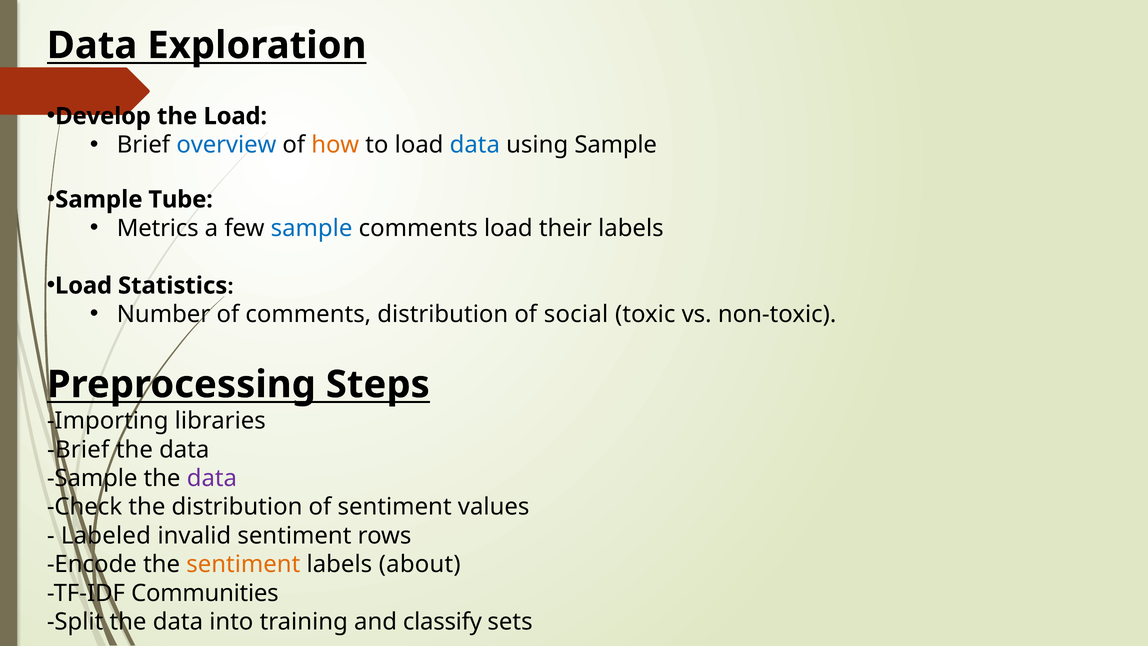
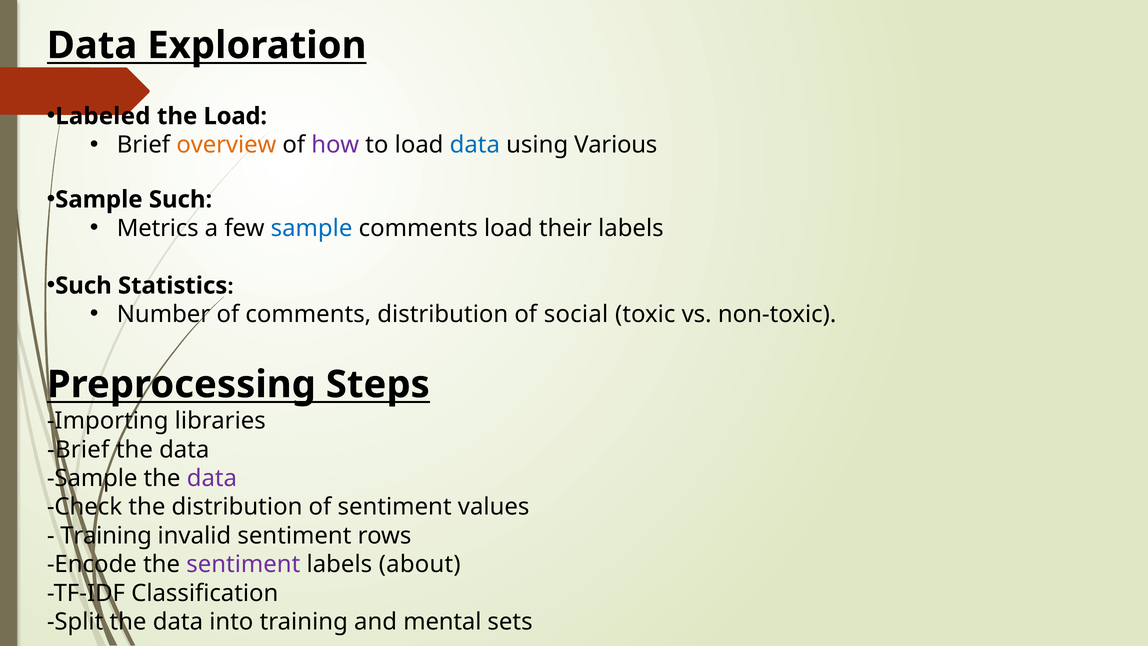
Develop: Develop -> Labeled
overview colour: blue -> orange
how colour: orange -> purple
using Sample: Sample -> Various
Sample Tube: Tube -> Such
Load at (84, 286): Load -> Such
Labeled at (106, 536): Labeled -> Training
sentiment at (243, 564) colour: orange -> purple
Communities: Communities -> Classification
classify: classify -> mental
